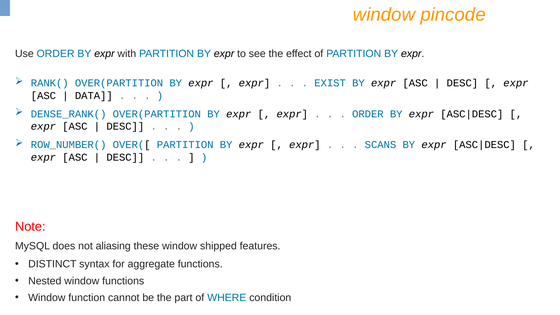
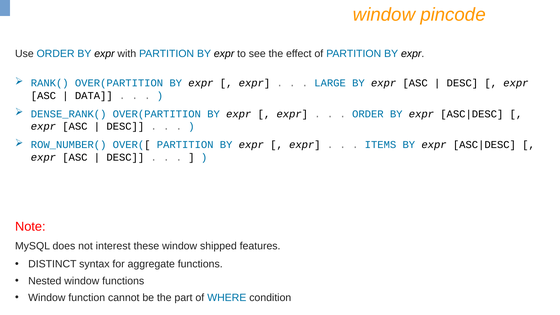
EXIST: EXIST -> LARGE
SCANS: SCANS -> ITEMS
aliasing: aliasing -> interest
